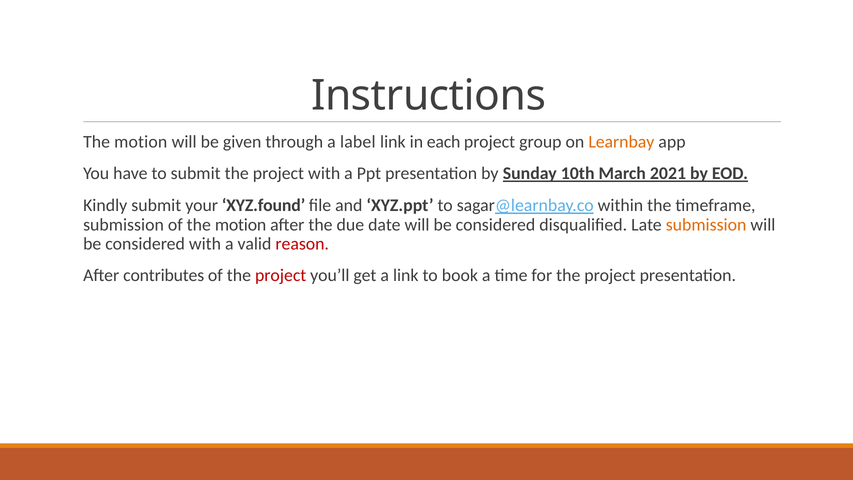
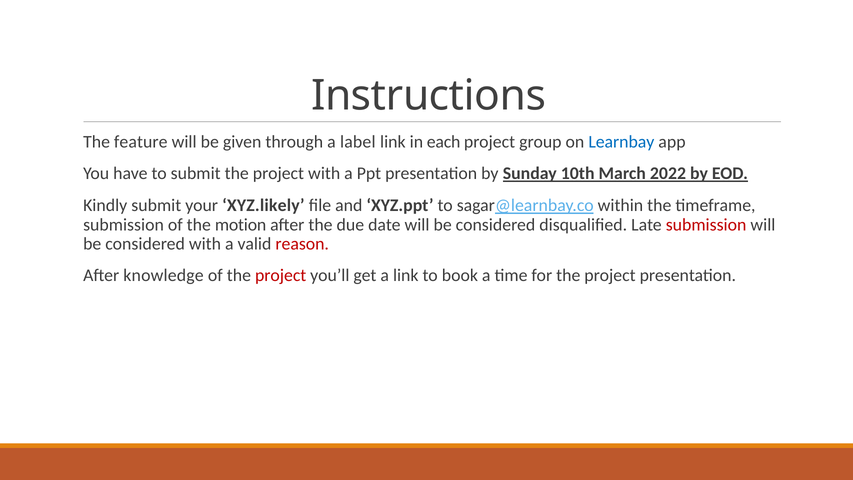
motion at (141, 142): motion -> feature
Learnbay colour: orange -> blue
2021: 2021 -> 2022
XYZ.found: XYZ.found -> XYZ.likely
submission at (706, 225) colour: orange -> red
contributes: contributes -> knowledge
